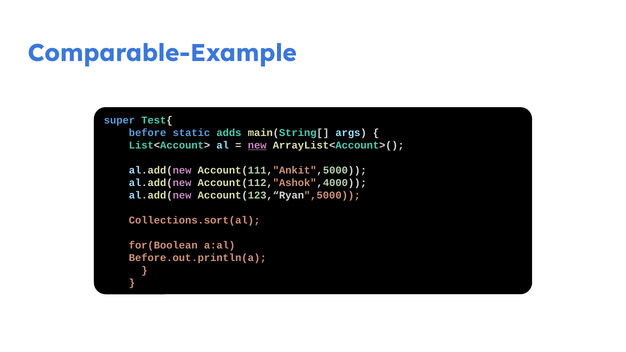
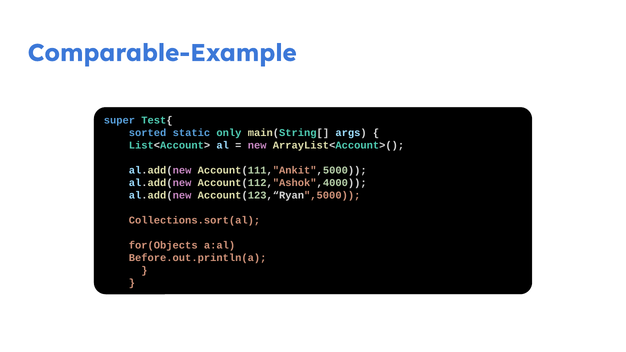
before: before -> sorted
adds: adds -> only
new underline: present -> none
for(Boolean: for(Boolean -> for(Objects
